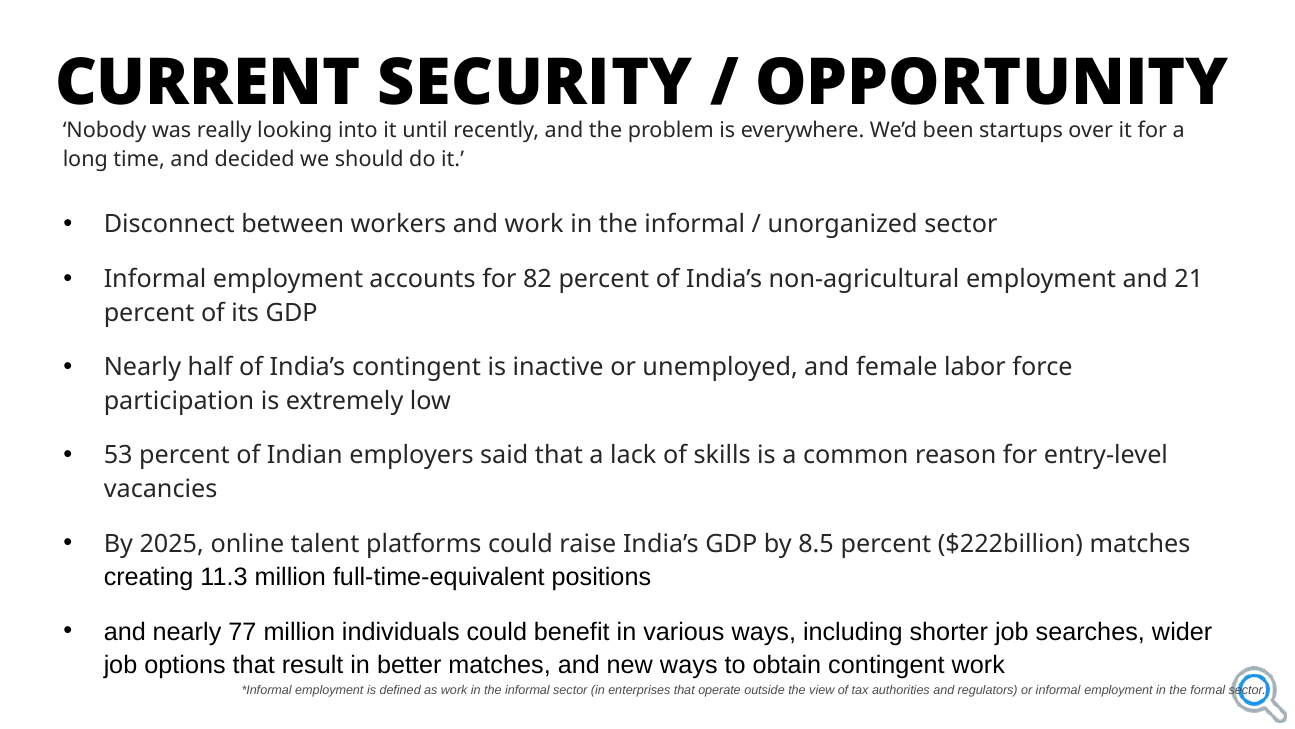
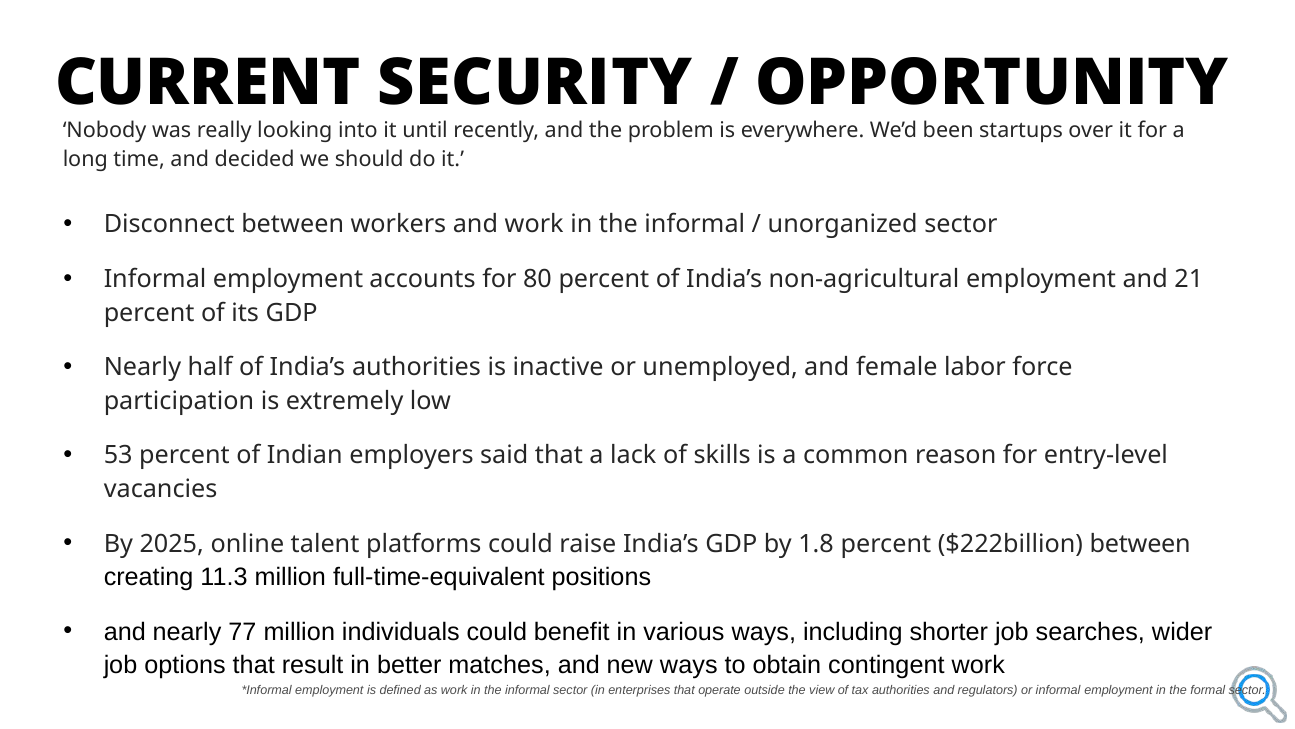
82: 82 -> 80
India’s contingent: contingent -> authorities
8.5: 8.5 -> 1.8
$222billion matches: matches -> between
